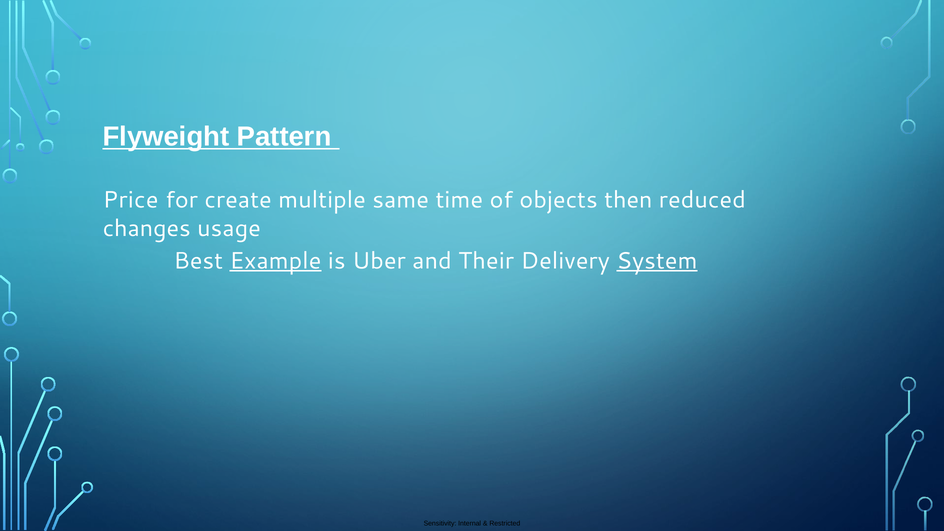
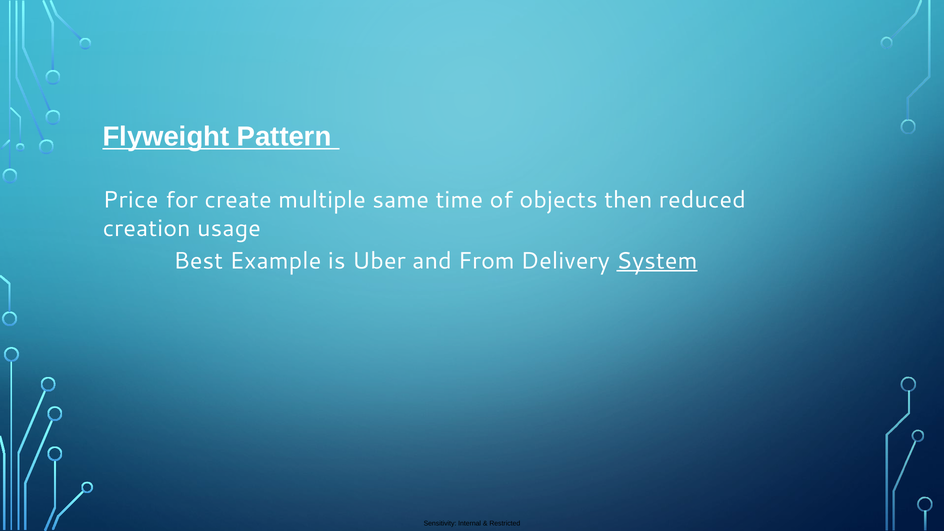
changes: changes -> creation
Example underline: present -> none
Their: Their -> From
